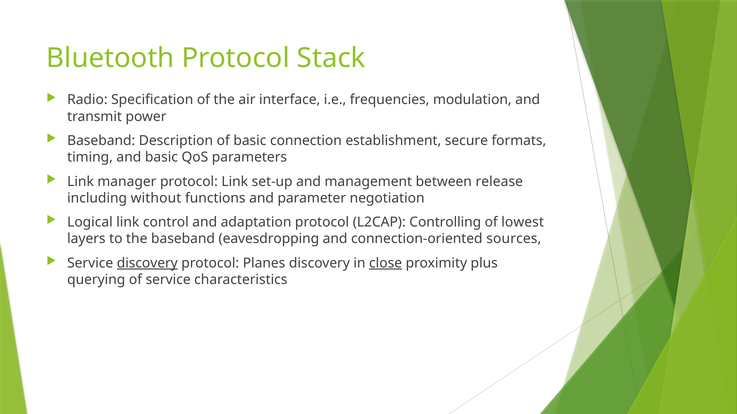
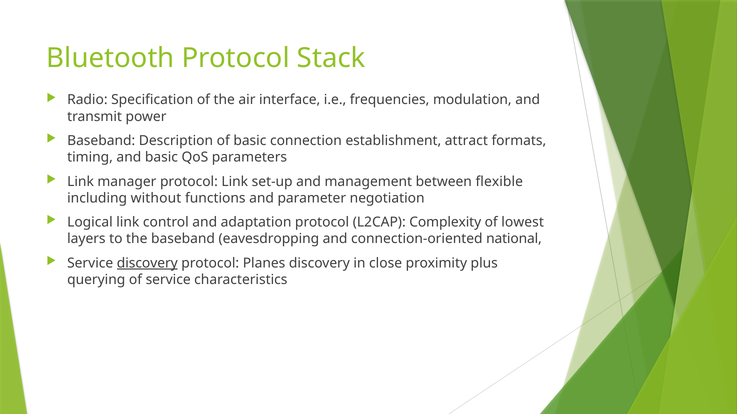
secure: secure -> attract
release: release -> flexible
Controlling: Controlling -> Complexity
sources: sources -> national
close underline: present -> none
